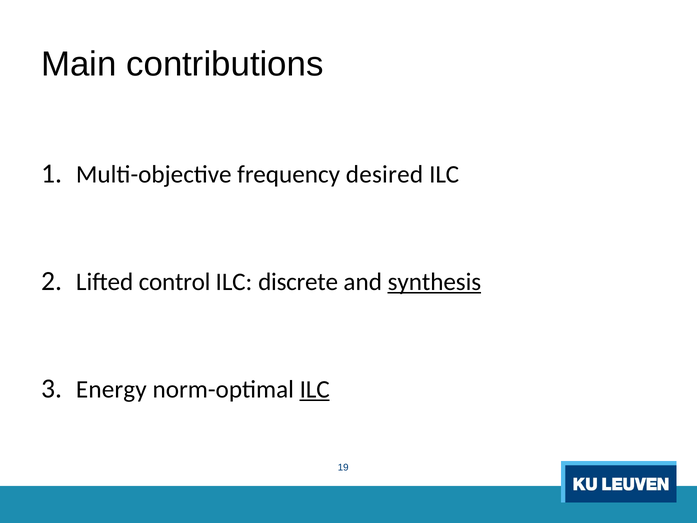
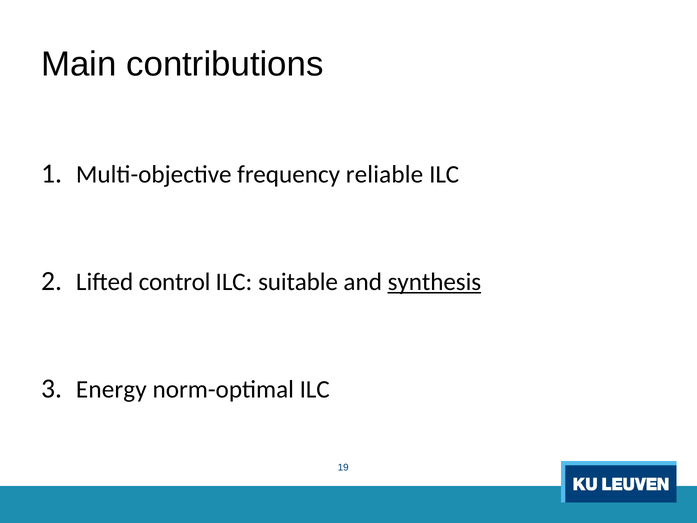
desired: desired -> reliable
discrete: discrete -> suitable
ILC at (315, 389) underline: present -> none
